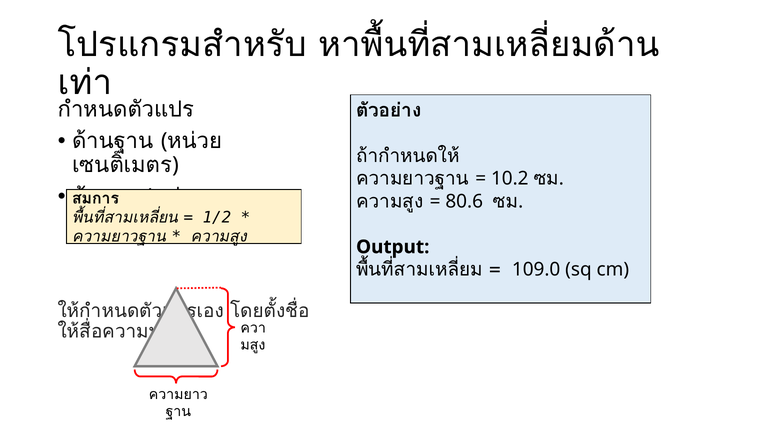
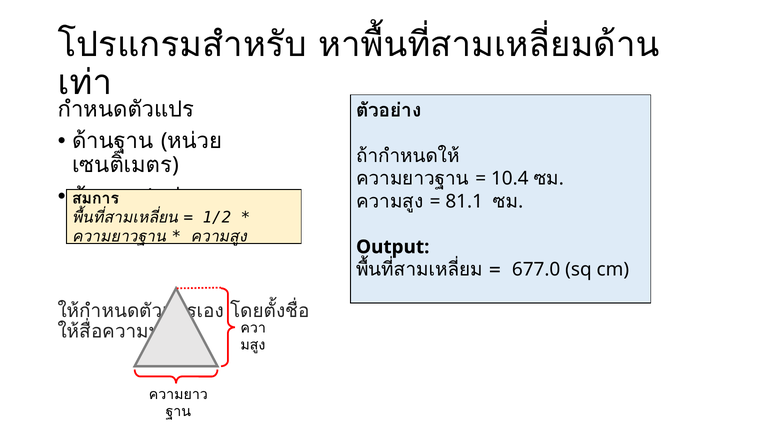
10.2: 10.2 -> 10.4
80.6: 80.6 -> 81.1
109.0: 109.0 -> 677.0
